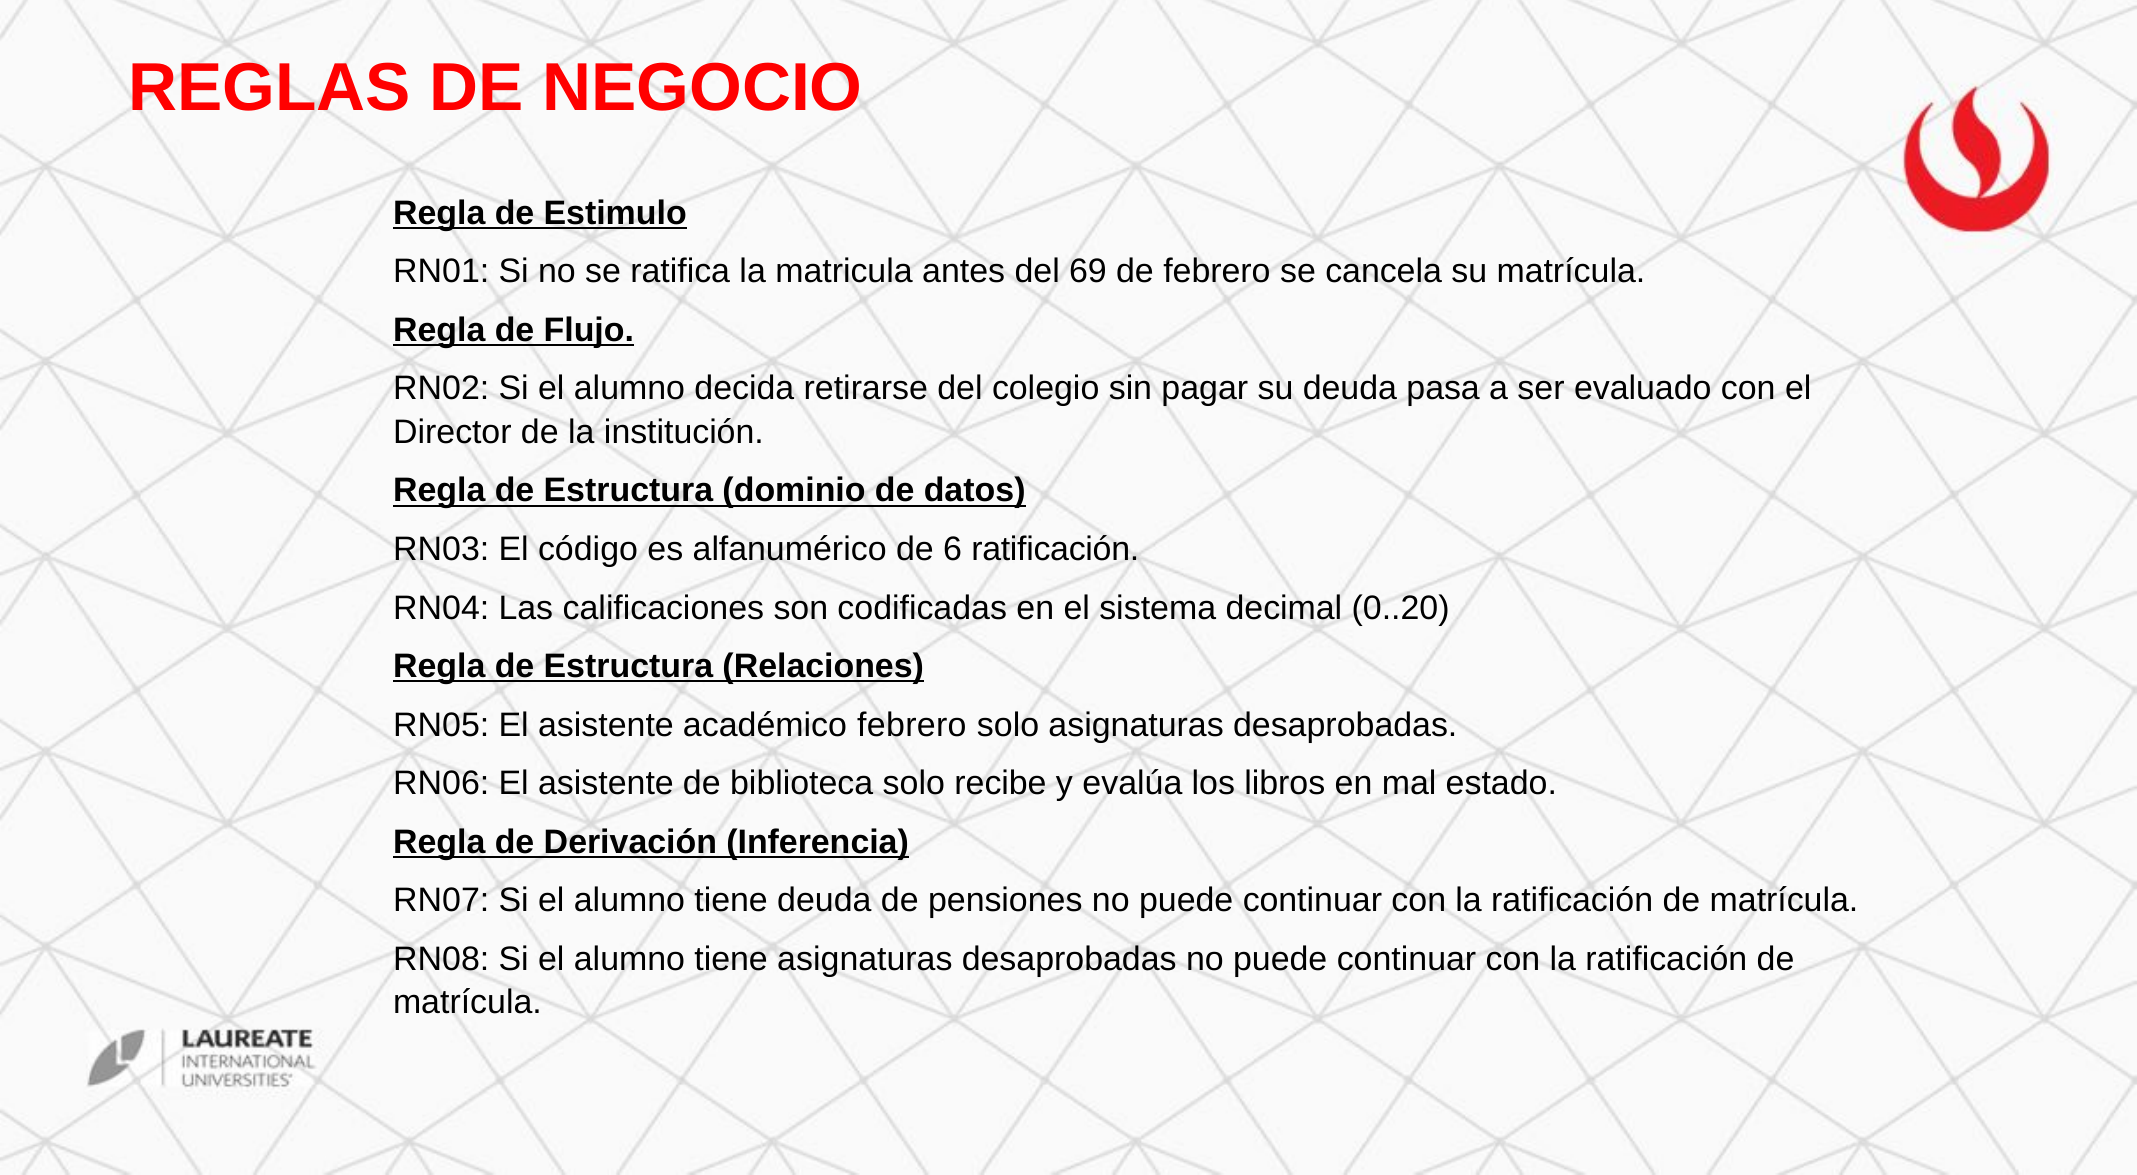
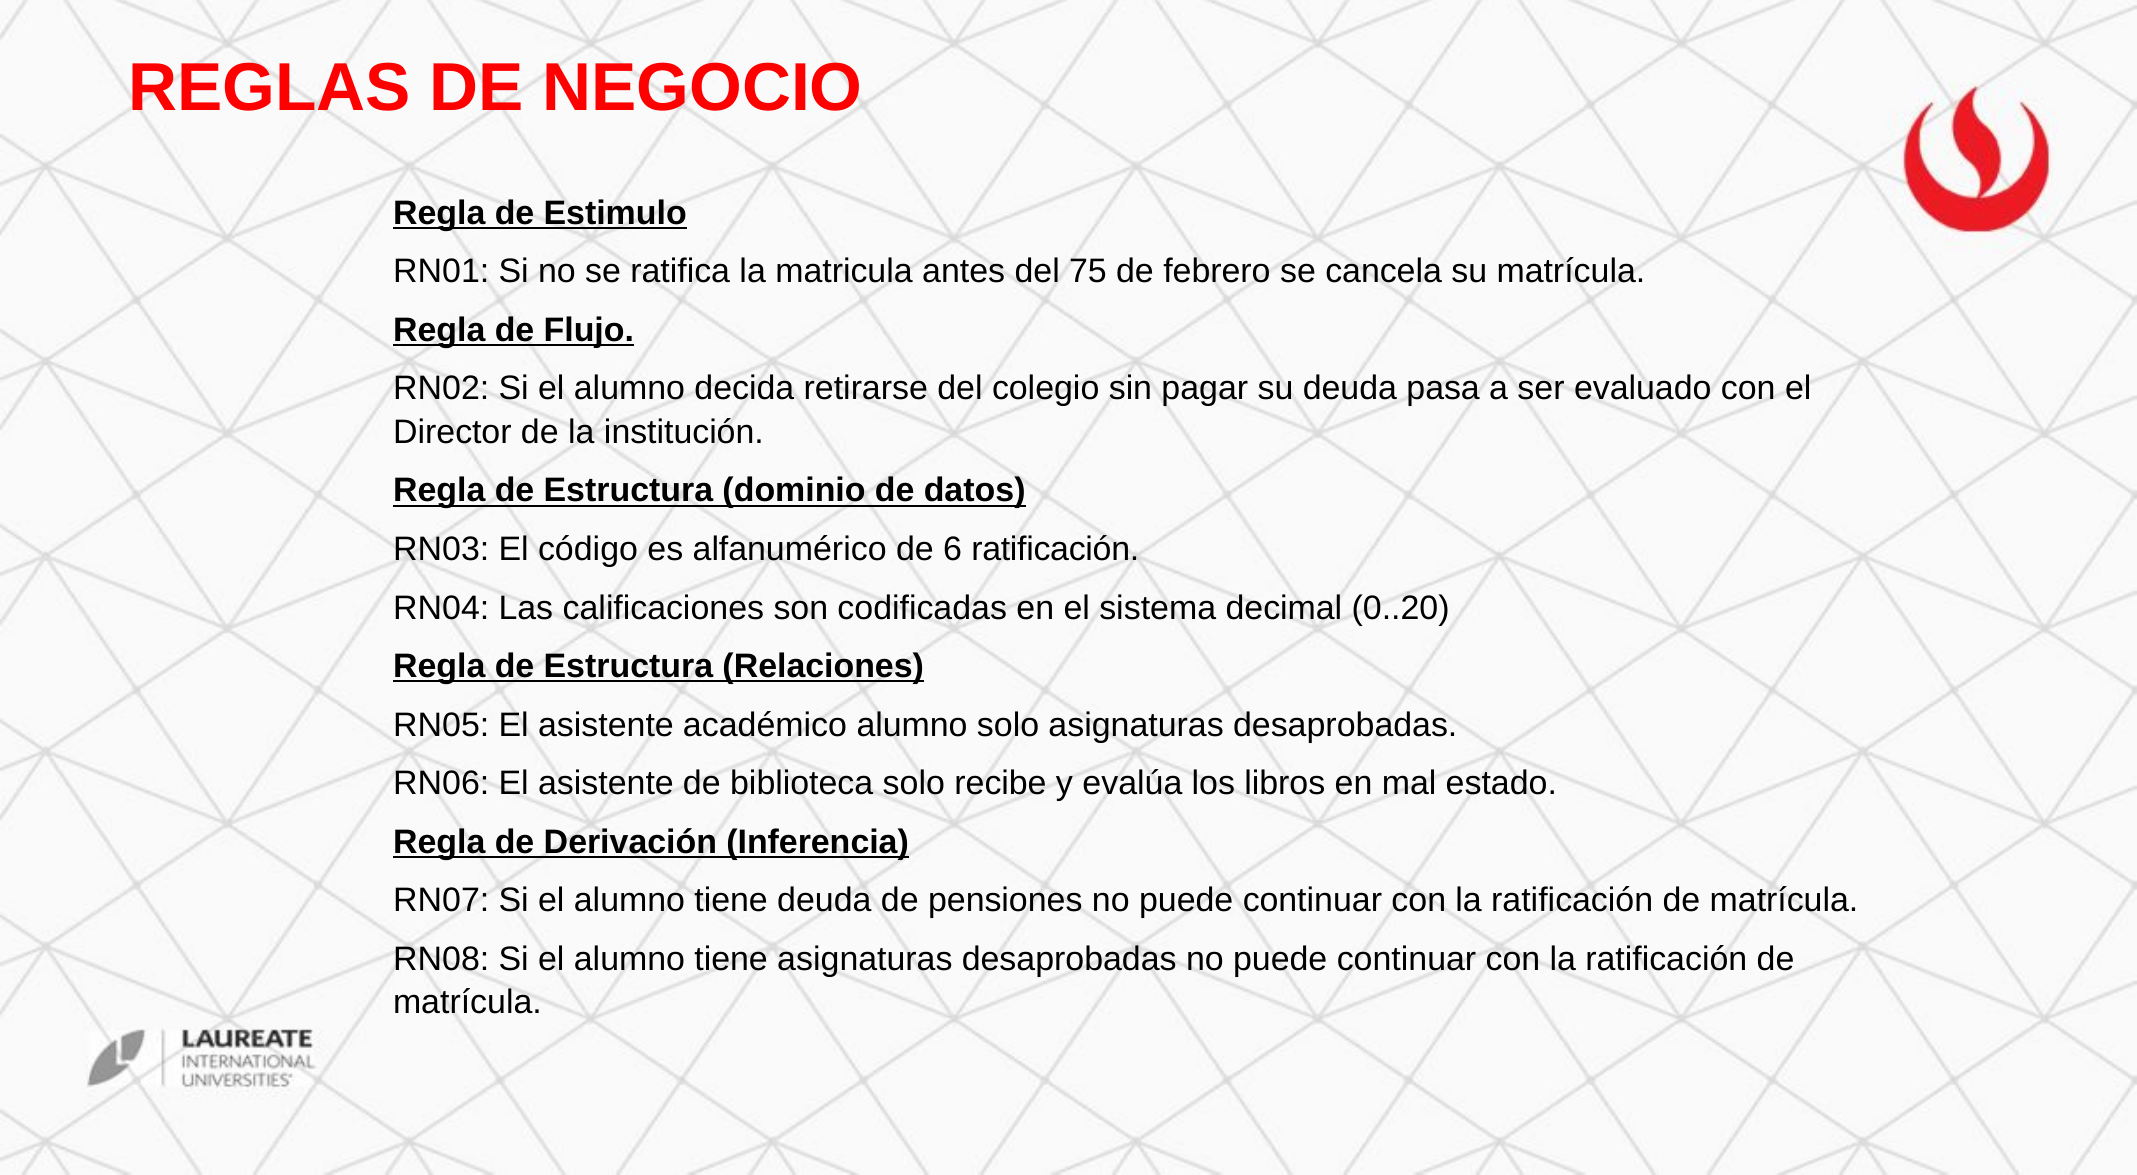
69: 69 -> 75
académico febrero: febrero -> alumno
